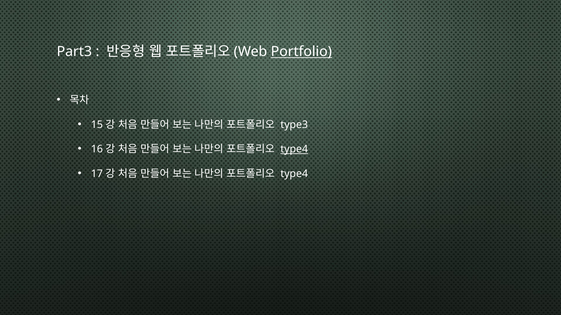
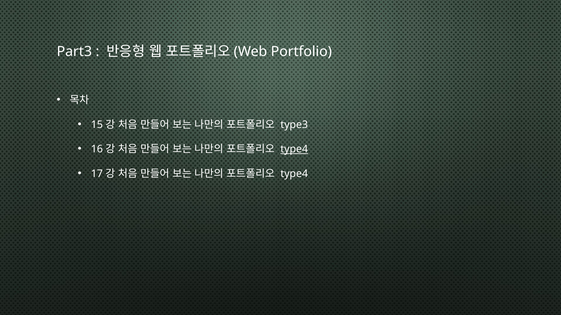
Portfolio underline: present -> none
